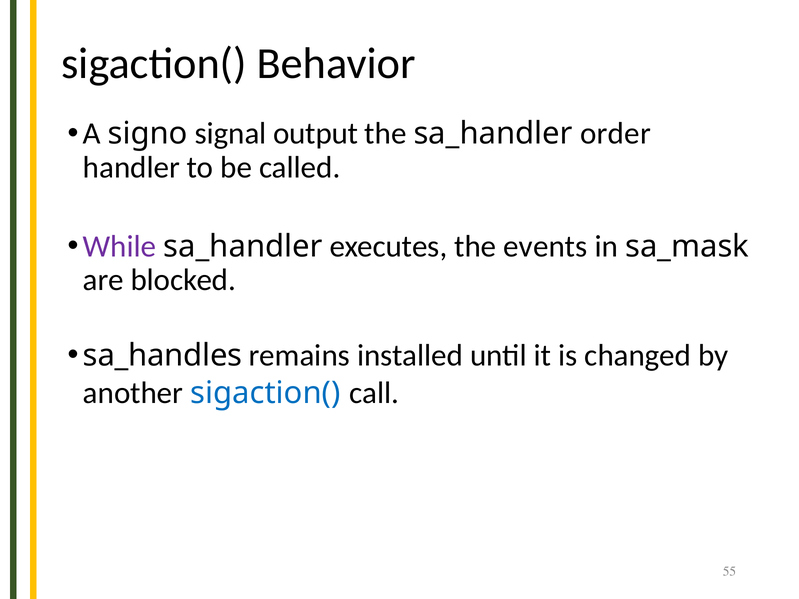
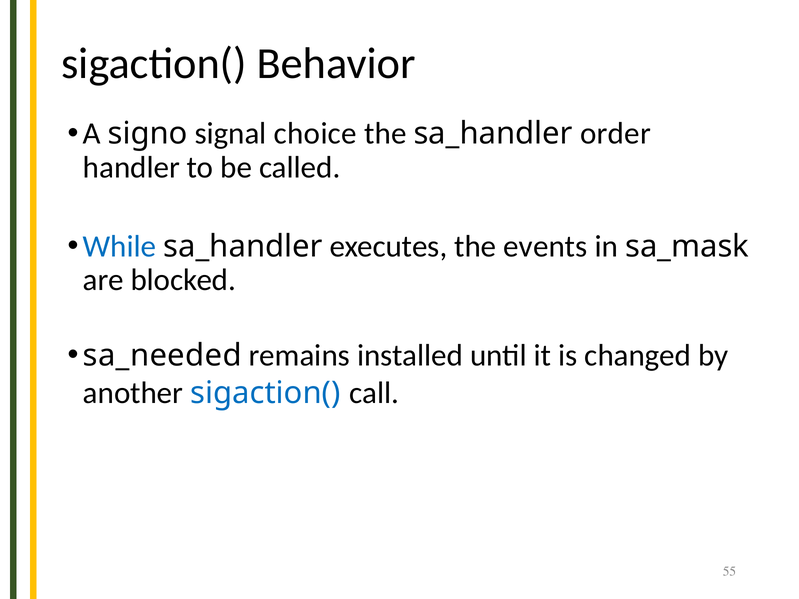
output: output -> choice
While colour: purple -> blue
sa_handles: sa_handles -> sa_needed
